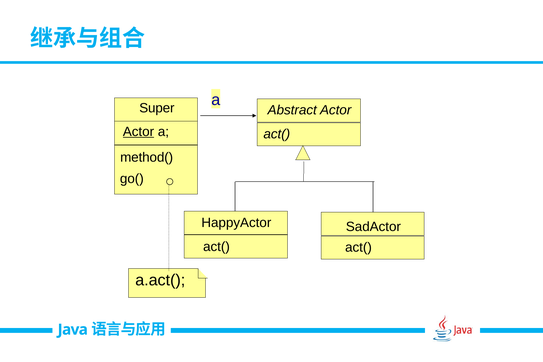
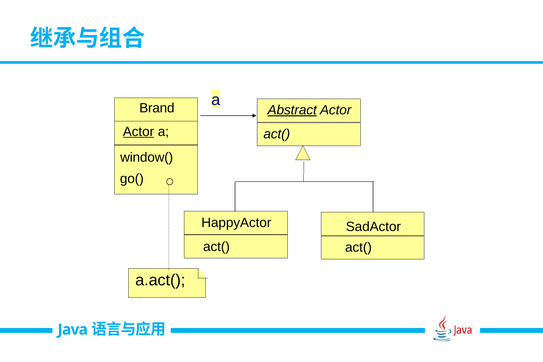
Super: Super -> Brand
Abstract underline: none -> present
method(: method( -> window(
